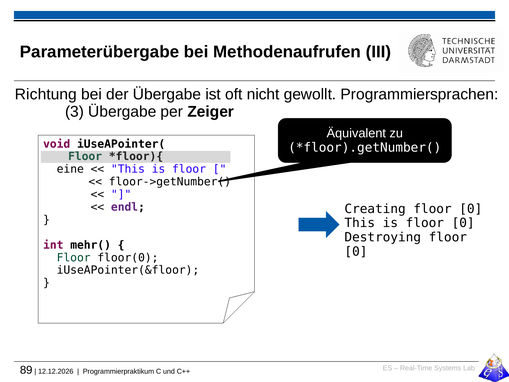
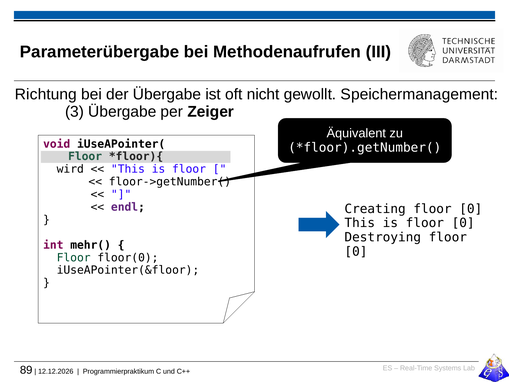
Programmiersprachen: Programmiersprachen -> Speichermanagement
eine: eine -> wird
